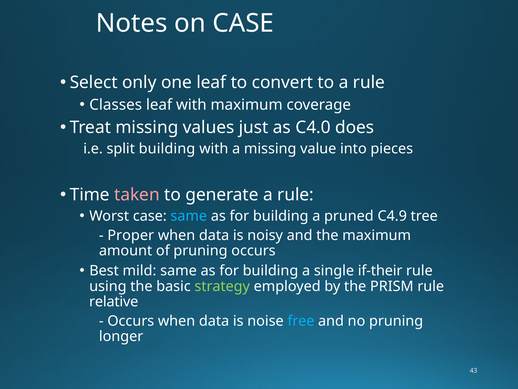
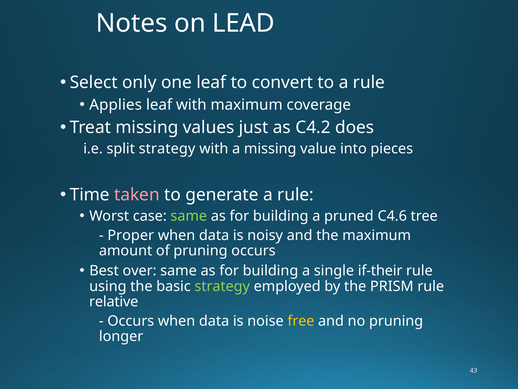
on CASE: CASE -> LEAD
Classes: Classes -> Applies
C4.0: C4.0 -> C4.2
split building: building -> strategy
same at (189, 216) colour: light blue -> light green
C4.9: C4.9 -> C4.6
mild: mild -> over
free colour: light blue -> yellow
